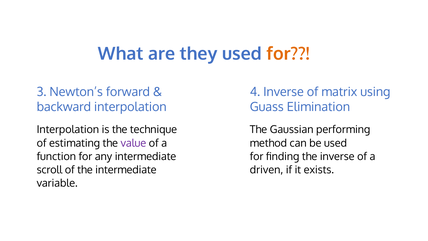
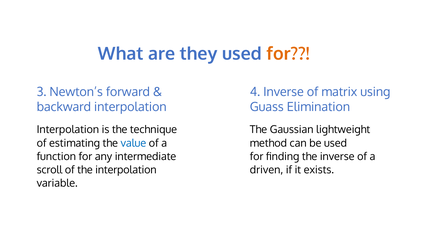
performing: performing -> lightweight
value colour: purple -> blue
the intermediate: intermediate -> interpolation
